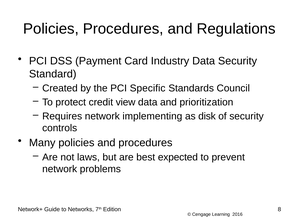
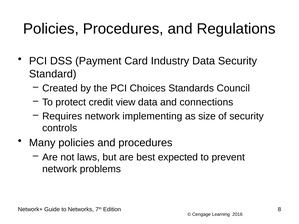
Specific: Specific -> Choices
prioritization: prioritization -> connections
disk: disk -> size
